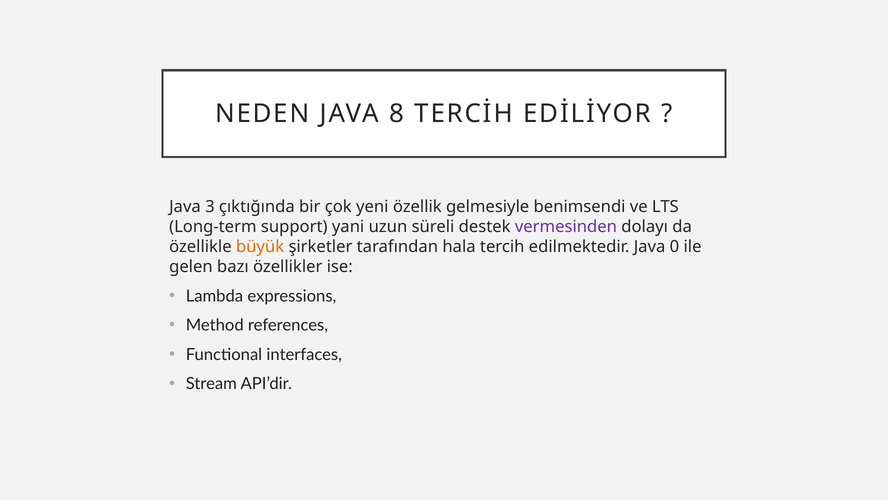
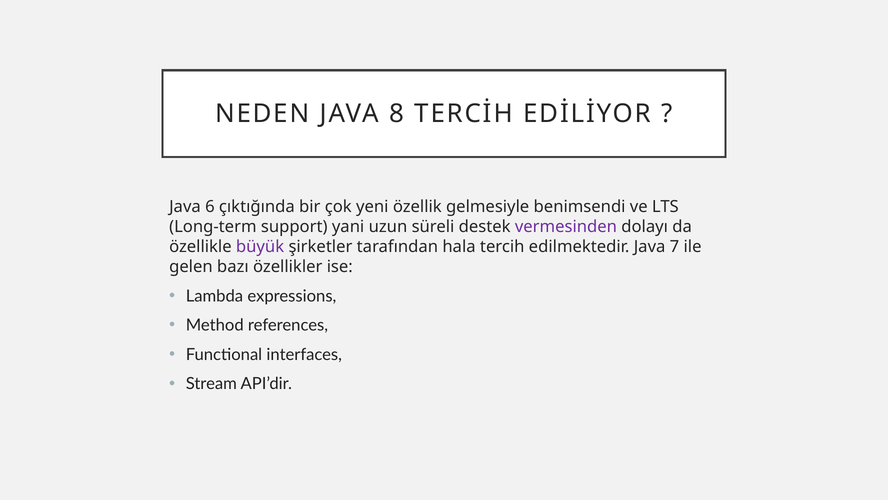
3: 3 -> 6
büyük colour: orange -> purple
0: 0 -> 7
